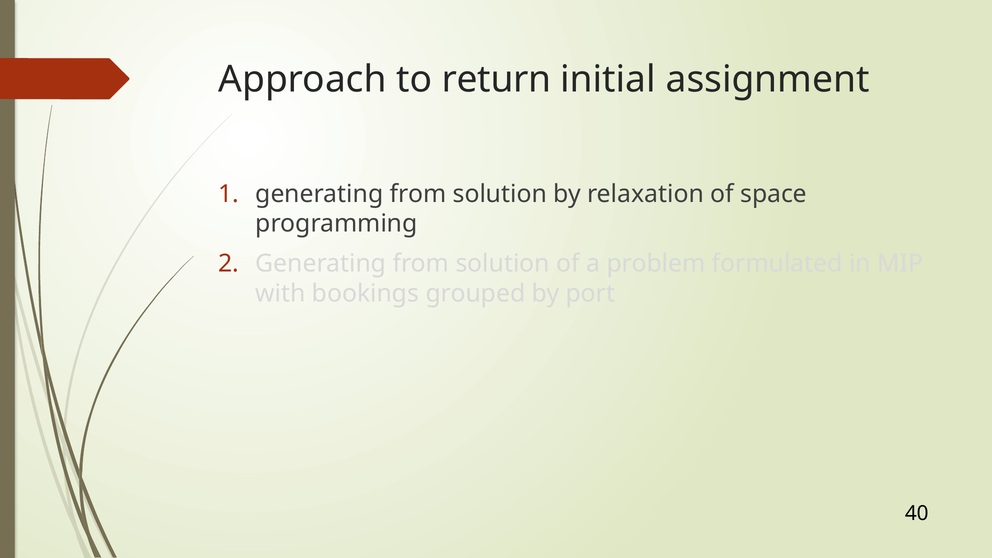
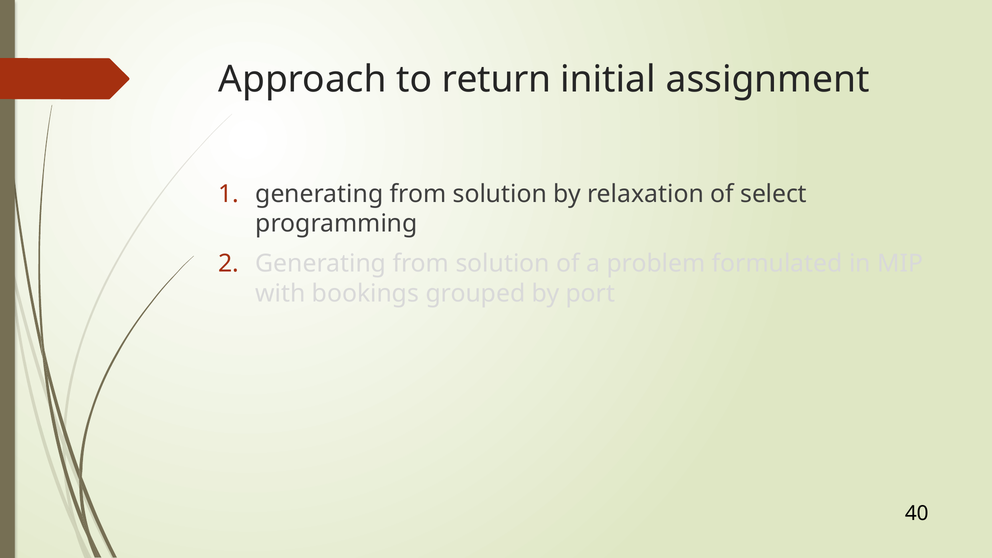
space: space -> select
